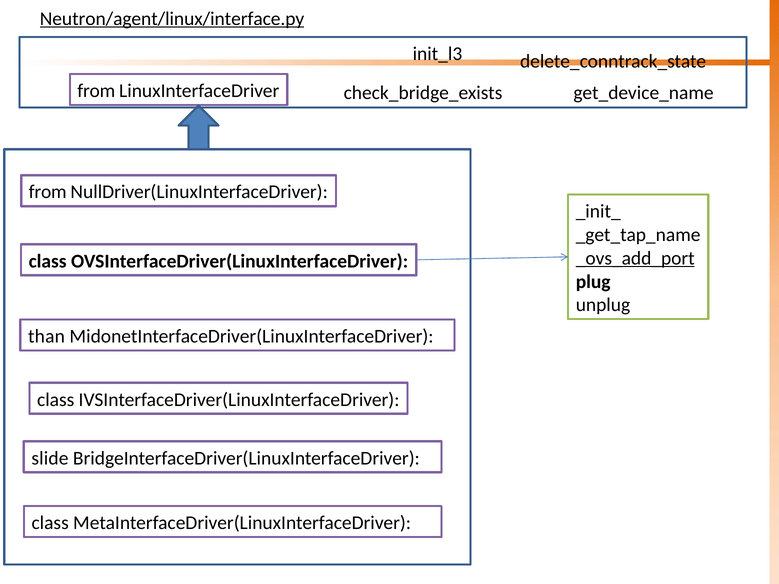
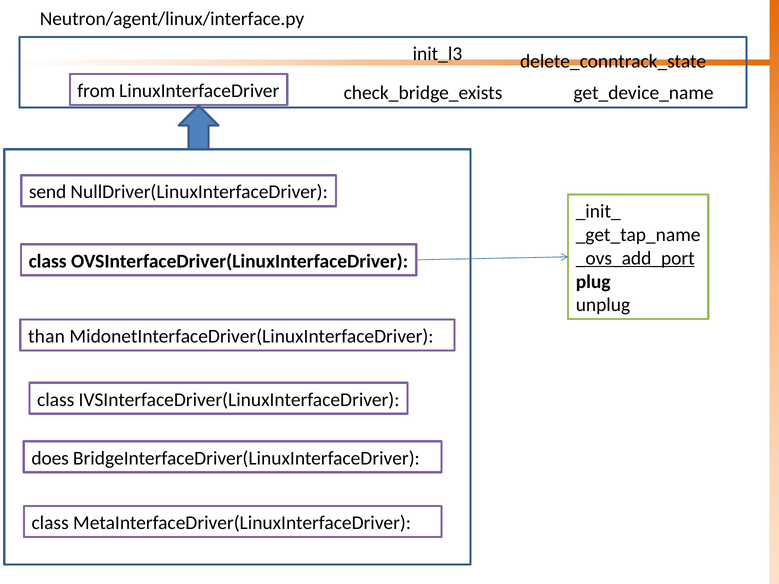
Neutron/agent/linux/interface.py underline: present -> none
from at (48, 192): from -> send
slide: slide -> does
